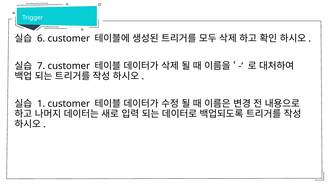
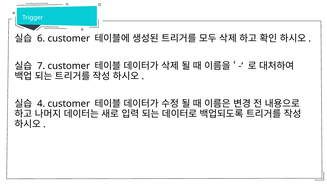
1: 1 -> 4
